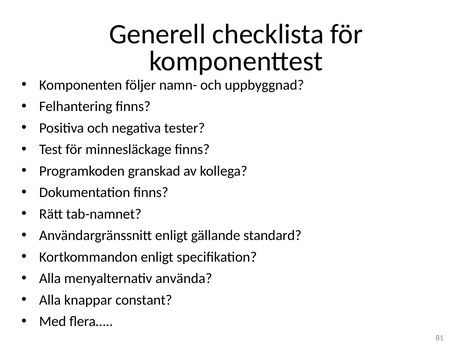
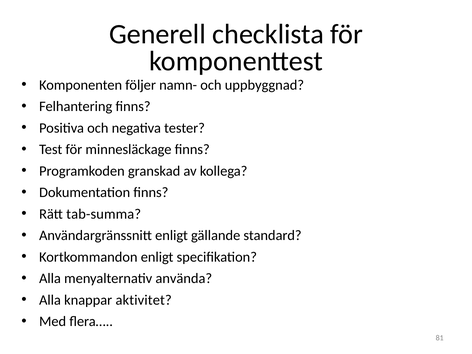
tab-namnet: tab-namnet -> tab-summa
constant: constant -> aktivitet
